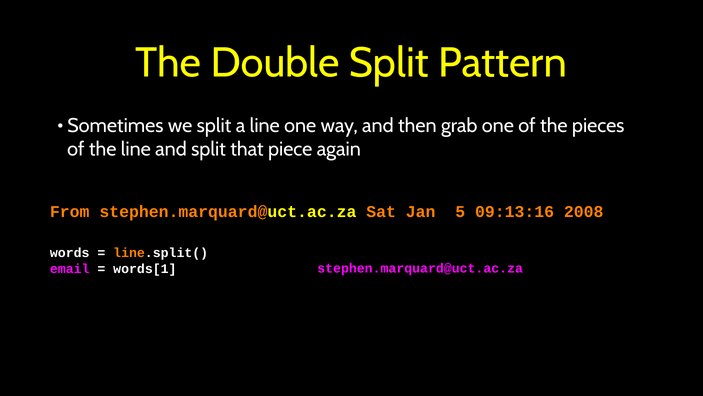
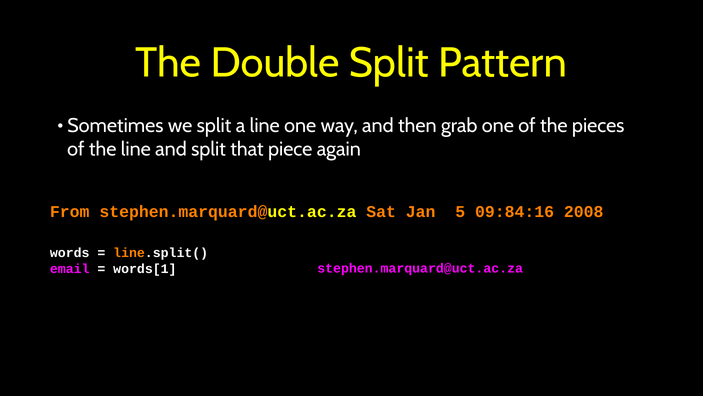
09:13:16: 09:13:16 -> 09:84:16
